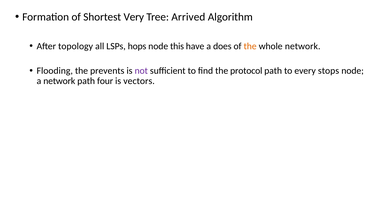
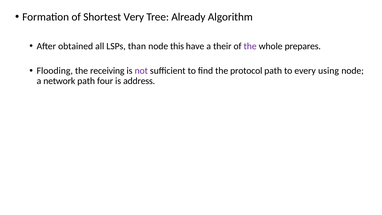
Arrived: Arrived -> Already
topology: topology -> obtained
hops: hops -> than
does: does -> their
the at (250, 46) colour: orange -> purple
whole network: network -> prepares
prevents: prevents -> receiving
stops: stops -> using
vectors: vectors -> address
